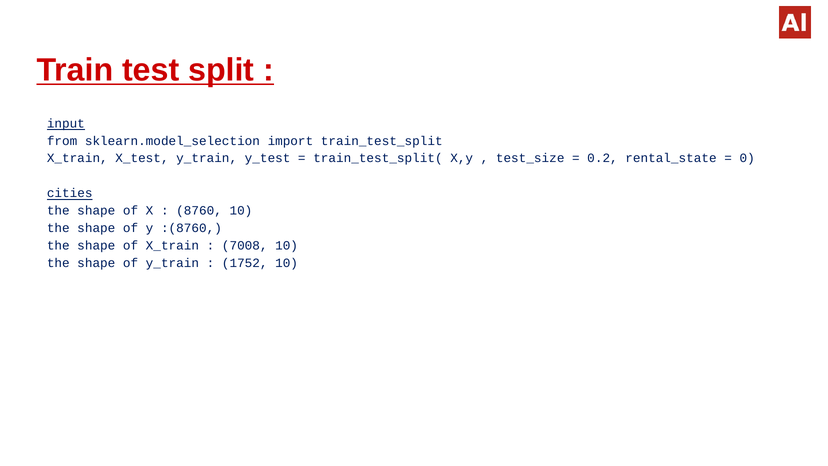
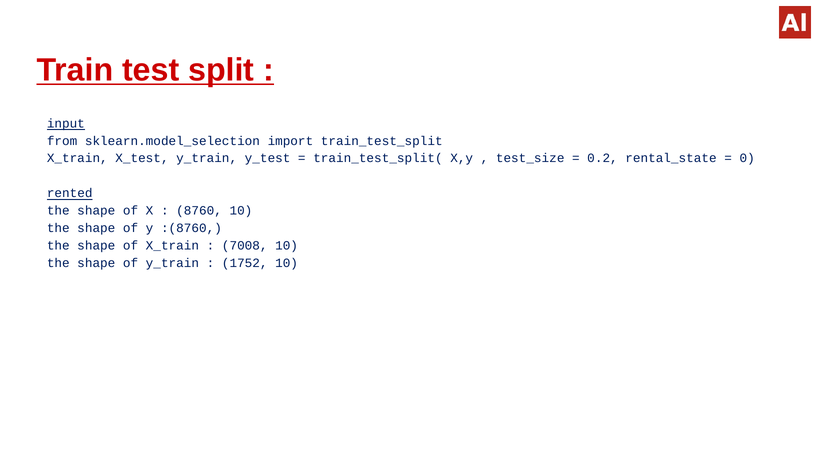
cities: cities -> rented
